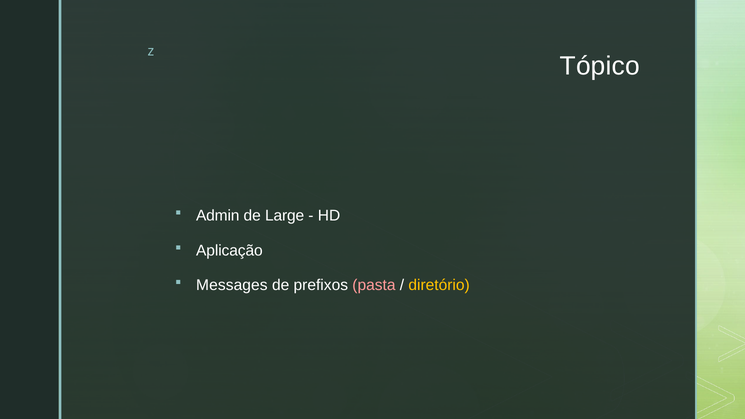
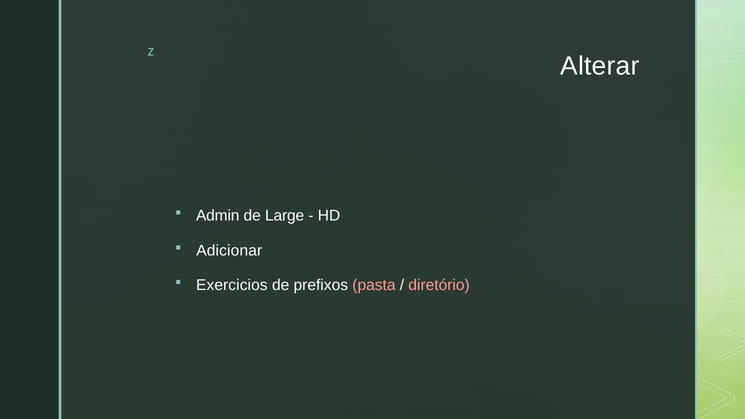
Tópico: Tópico -> Alterar
Aplicação: Aplicação -> Adicionar
Messages: Messages -> Exercicios
diretório colour: yellow -> pink
